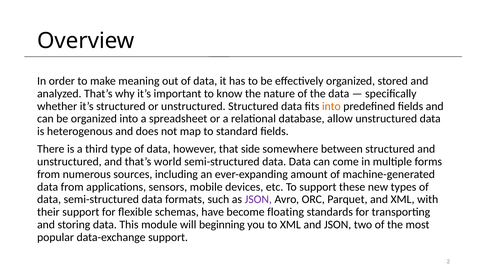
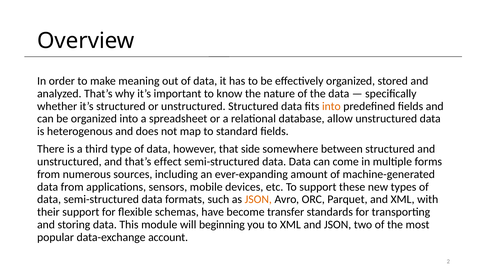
world: world -> effect
JSON at (258, 199) colour: purple -> orange
floating: floating -> transfer
data-exchange support: support -> account
